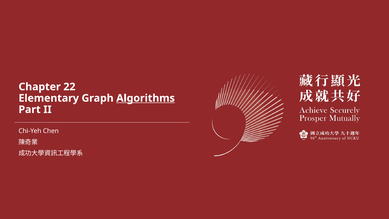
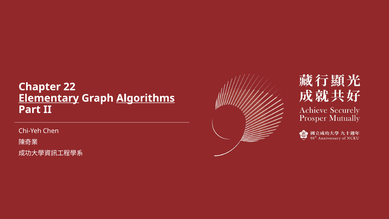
Elementary underline: none -> present
